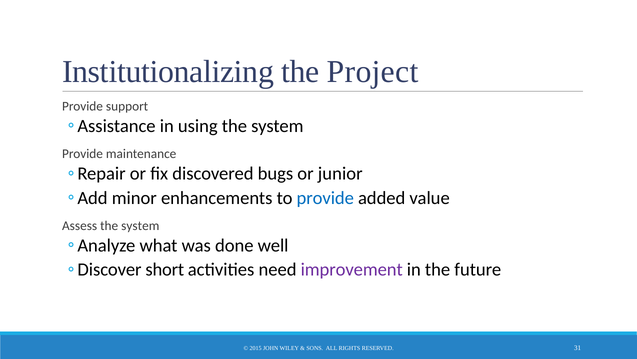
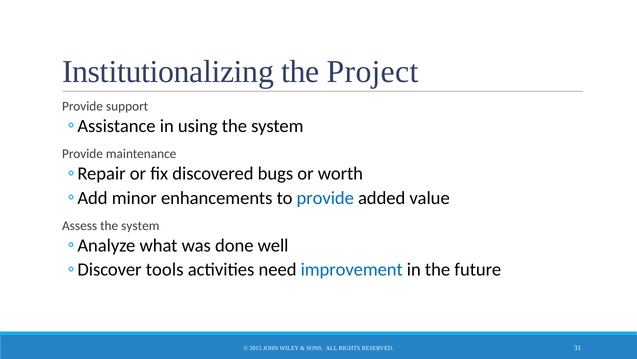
junior: junior -> worth
short: short -> tools
improvement colour: purple -> blue
